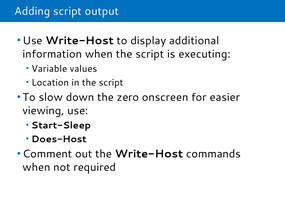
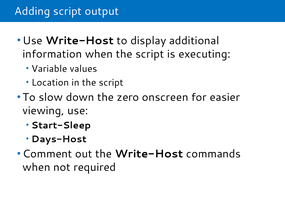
Does-Host: Does-Host -> Days-Host
